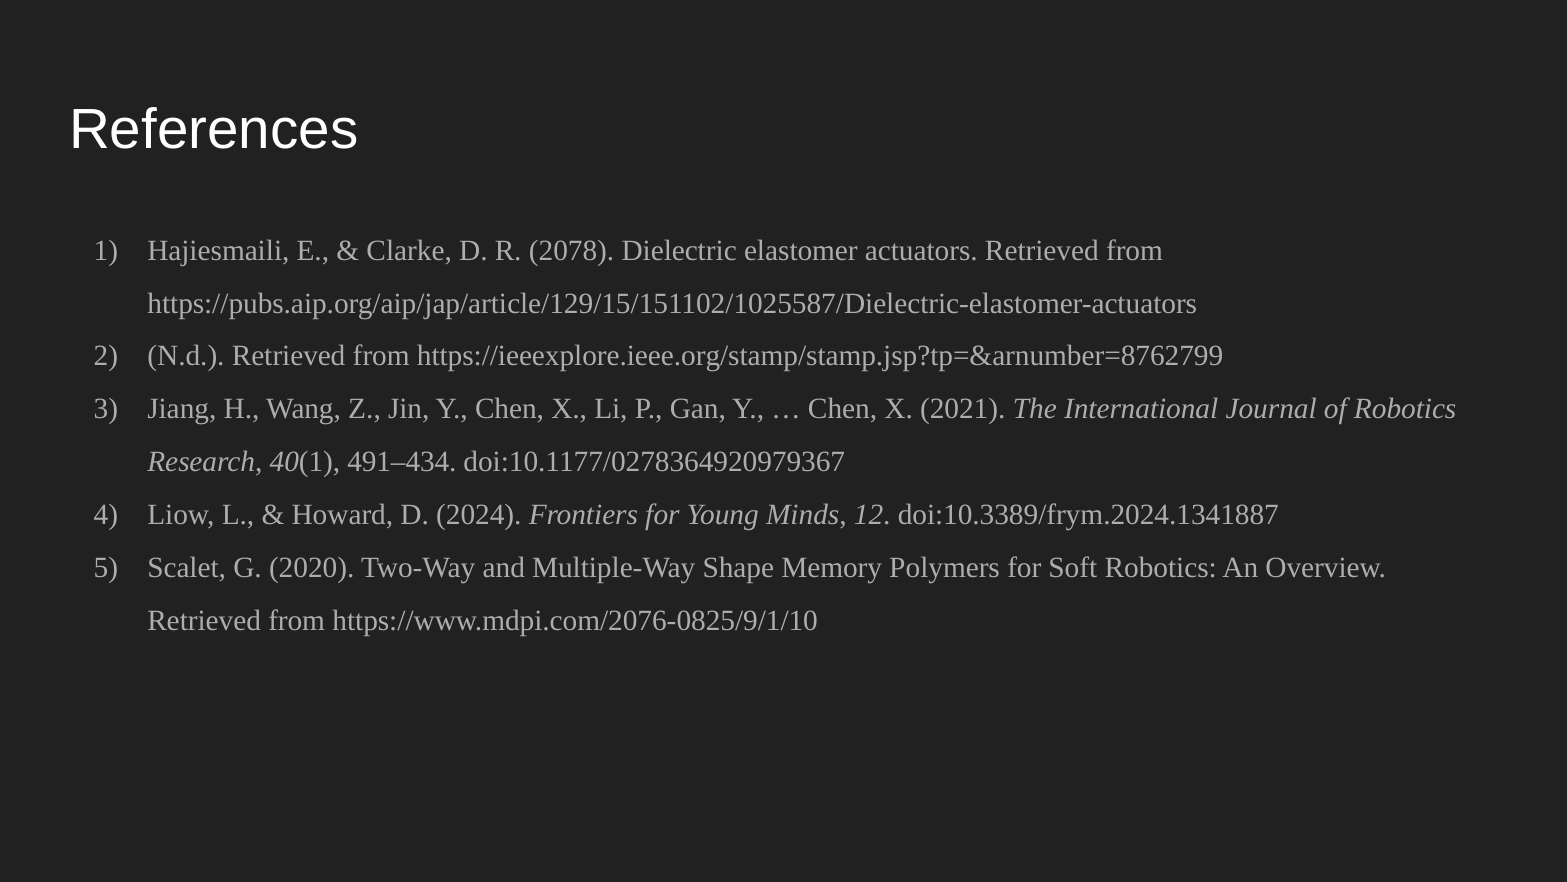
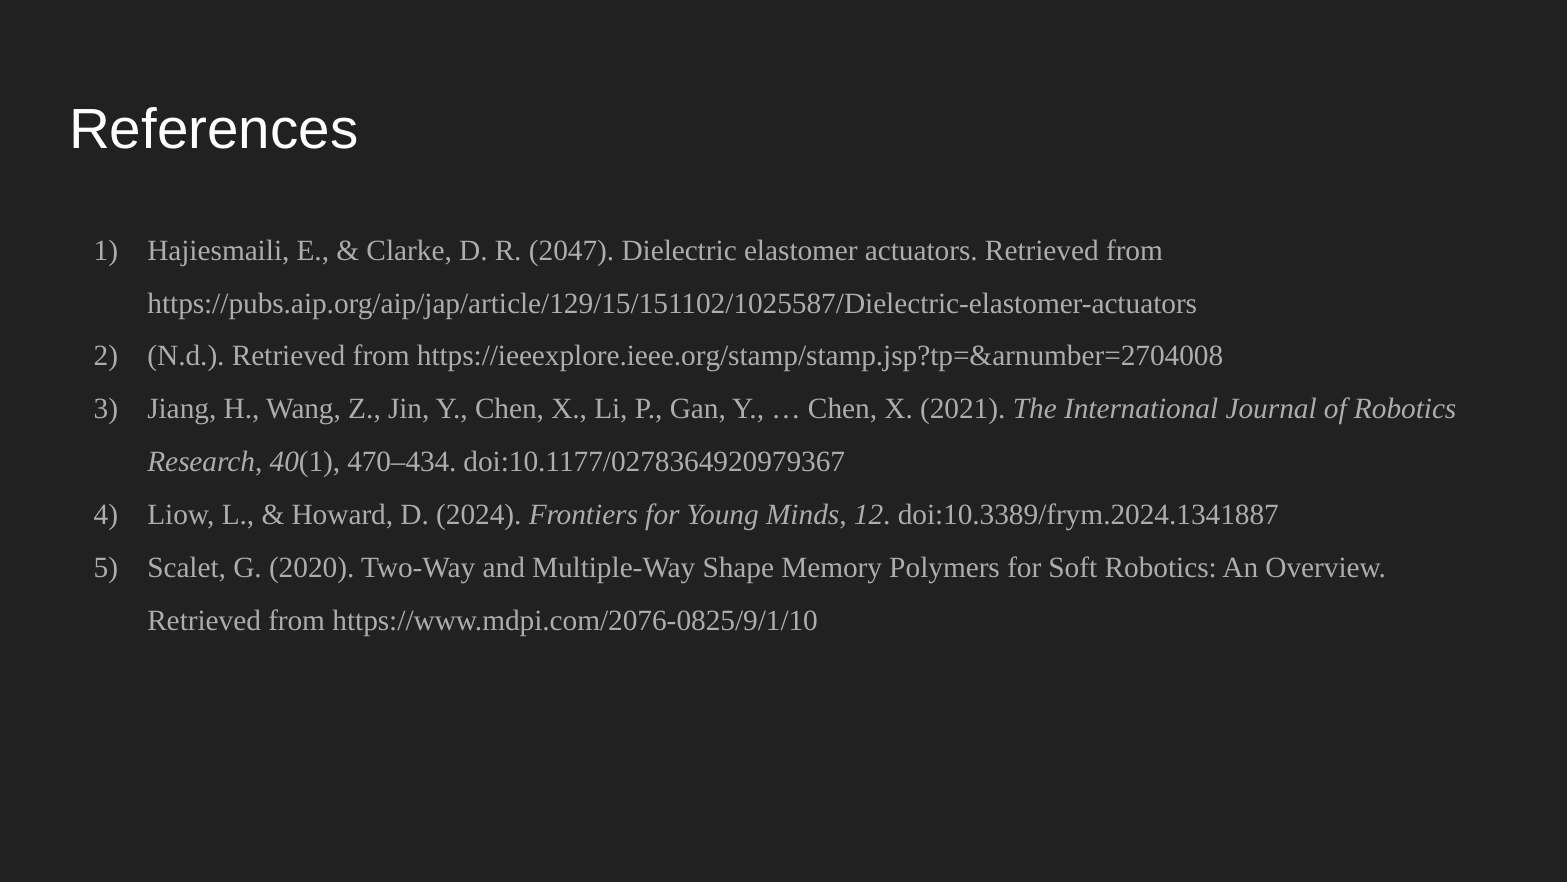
2078: 2078 -> 2047
https://ieeexplore.ieee.org/stamp/stamp.jsp?tp=&arnumber=8762799: https://ieeexplore.ieee.org/stamp/stamp.jsp?tp=&arnumber=8762799 -> https://ieeexplore.ieee.org/stamp/stamp.jsp?tp=&arnumber=2704008
491–434: 491–434 -> 470–434
